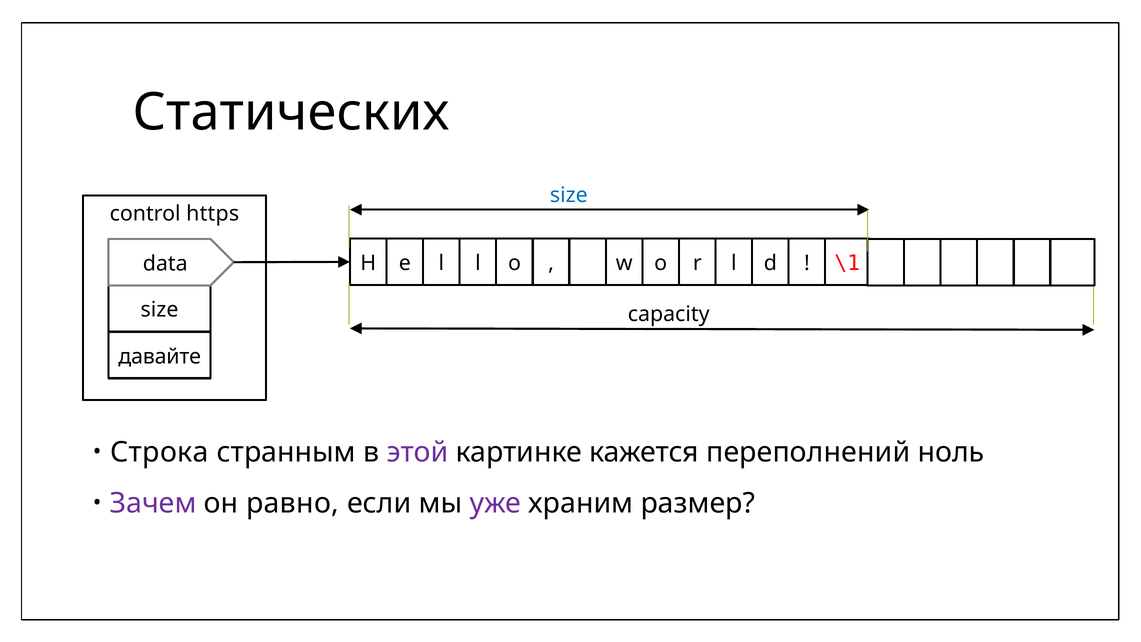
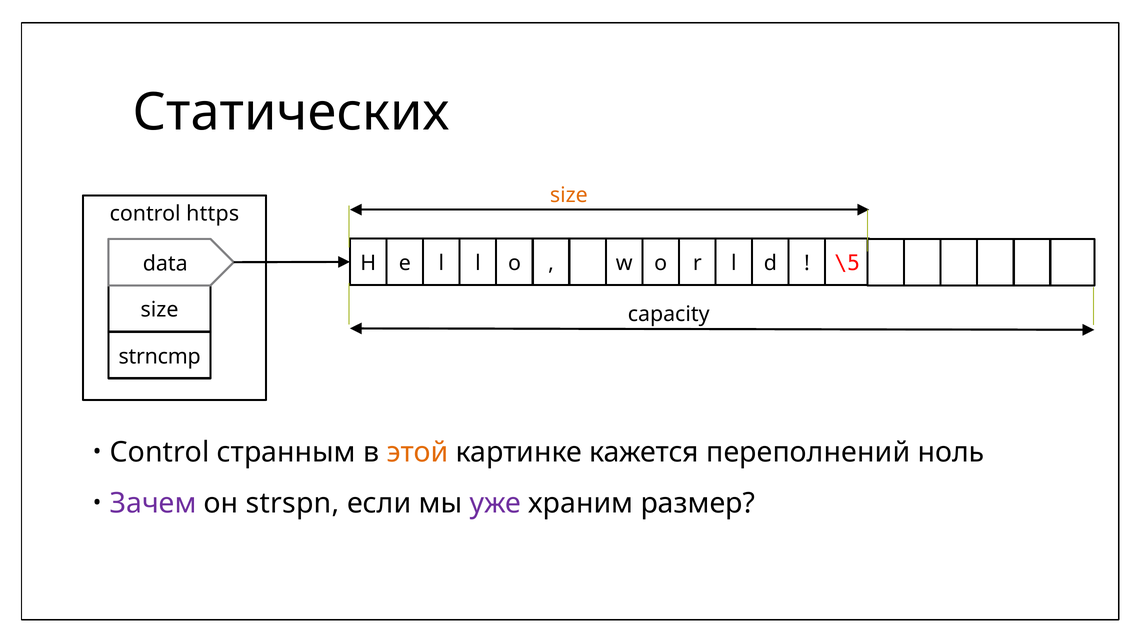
size at (569, 195) colour: blue -> orange
\1: \1 -> \5
давайте: давайте -> strncmp
Строка at (159, 452): Строка -> Control
этой colour: purple -> orange
равно: равно -> strspn
